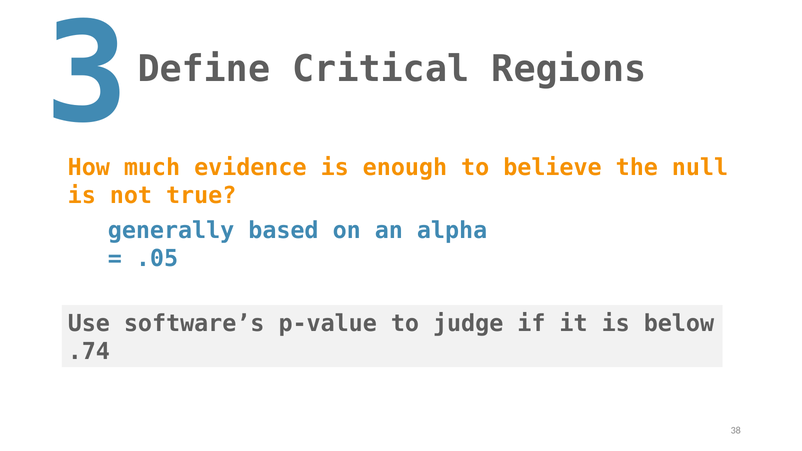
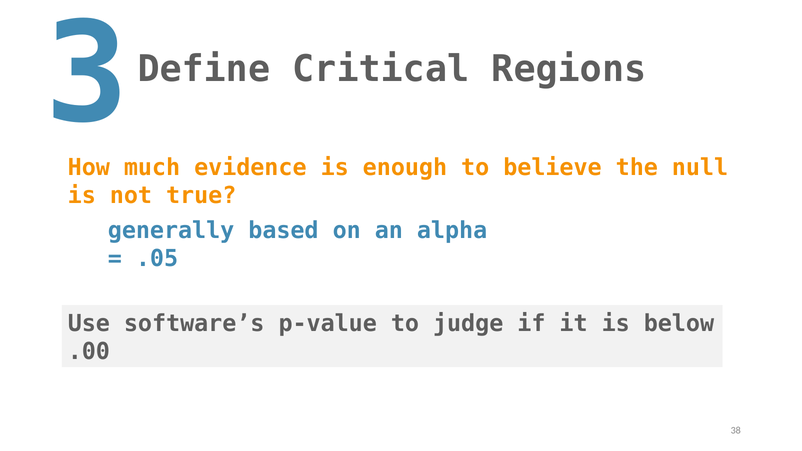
.74: .74 -> .00
